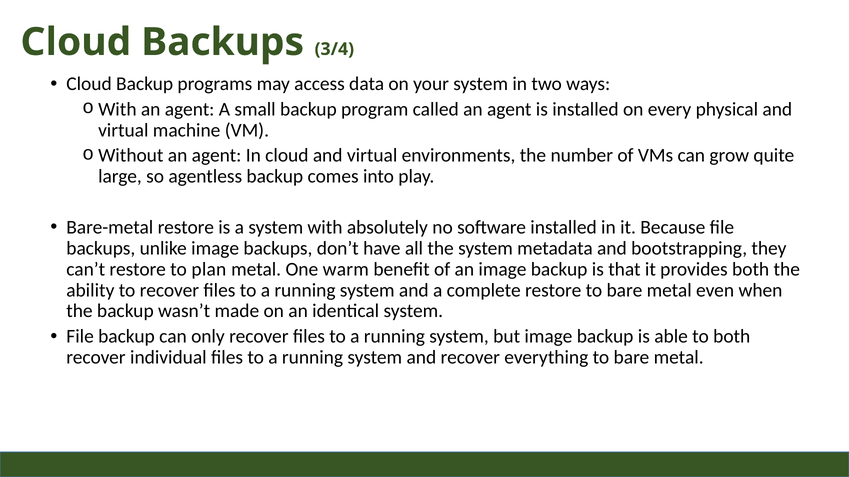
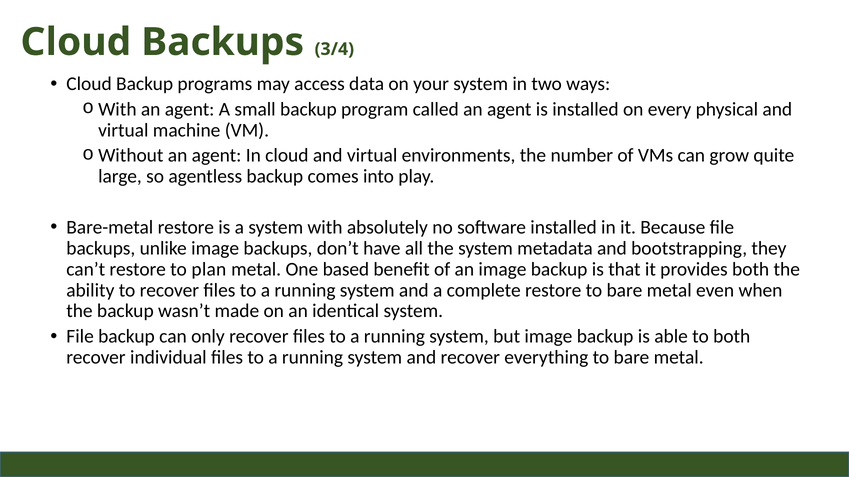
warm: warm -> based
